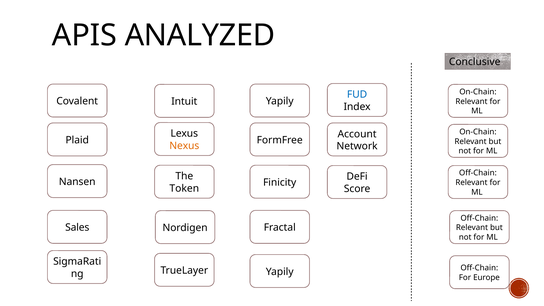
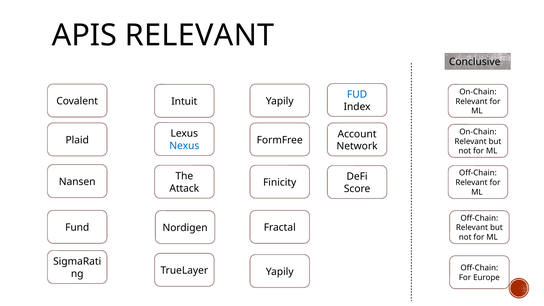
APIS ANALYZED: ANALYZED -> RELEVANT
Nexus colour: orange -> blue
Token: Token -> Attack
Sales: Sales -> Fund
